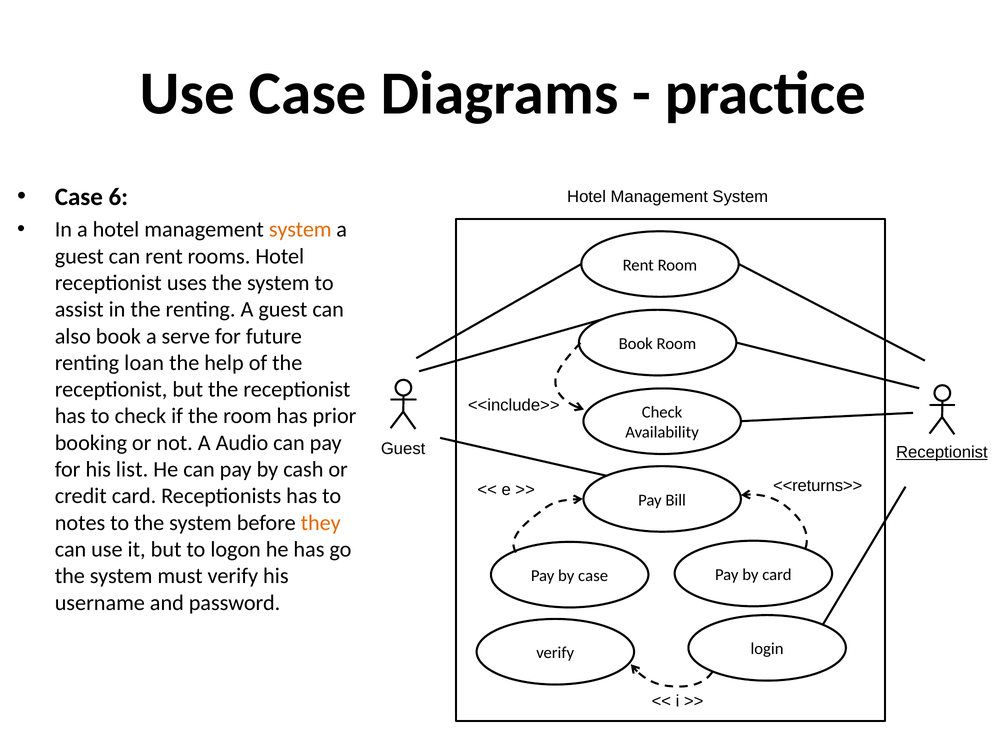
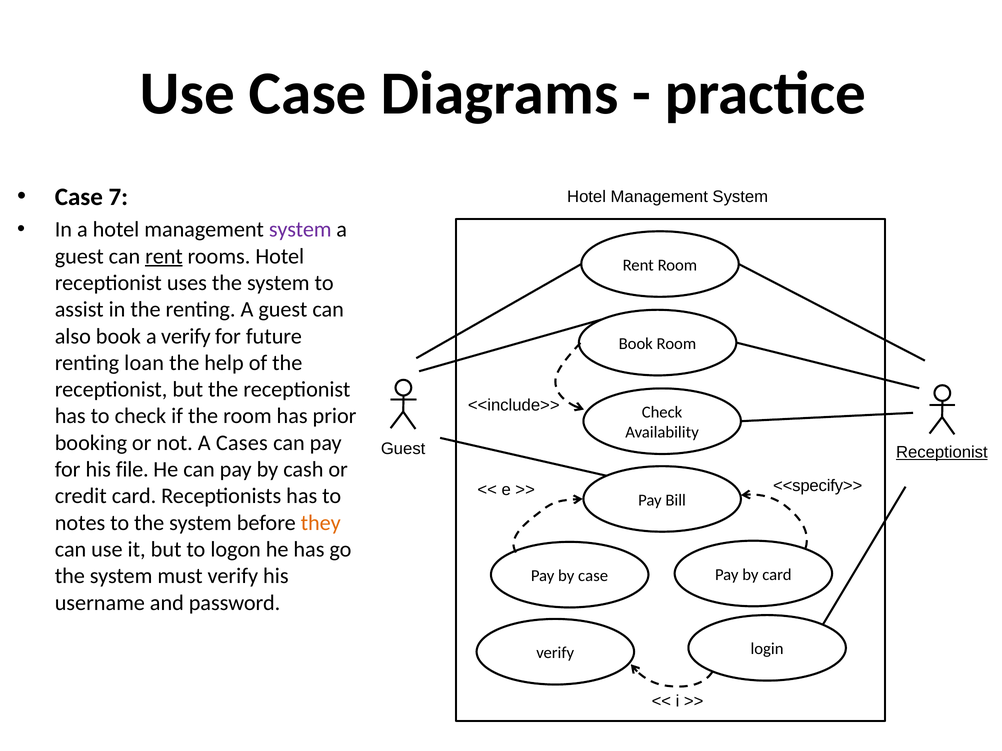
6: 6 -> 7
system at (300, 230) colour: orange -> purple
rent at (164, 256) underline: none -> present
a serve: serve -> verify
Audio: Audio -> Cases
list: list -> file
<<returns>>: <<returns>> -> <<specify>>
